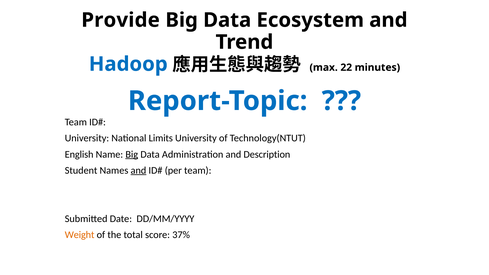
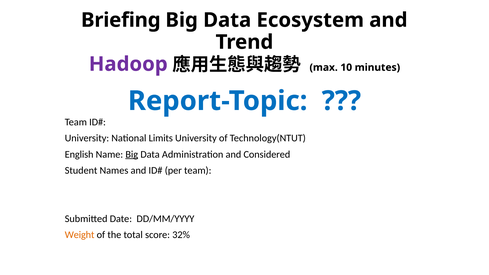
Provide: Provide -> Briefing
Hadoop colour: blue -> purple
22: 22 -> 10
Description: Description -> Considered
and at (138, 170) underline: present -> none
37%: 37% -> 32%
